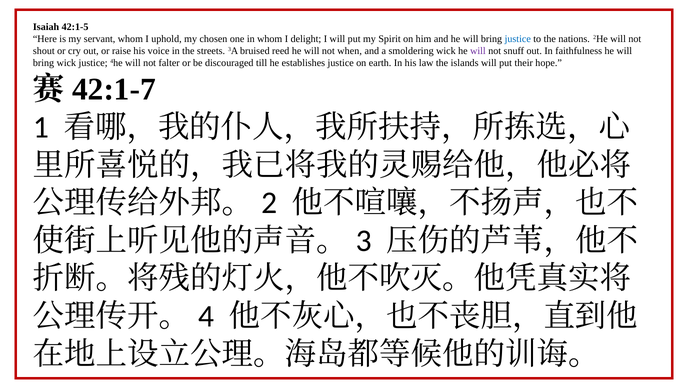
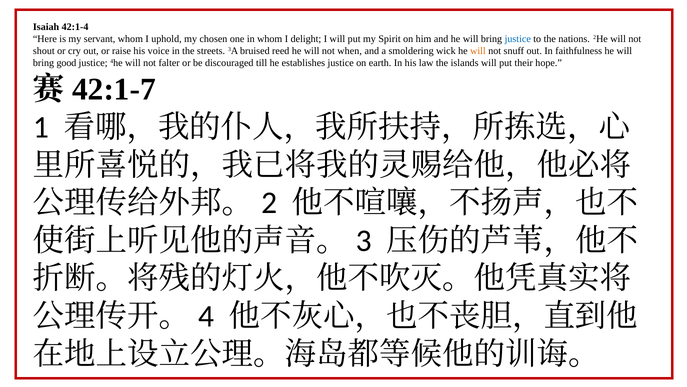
42:1-5: 42:1-5 -> 42:1-4
will at (478, 51) colour: purple -> orange
bring wick: wick -> good
